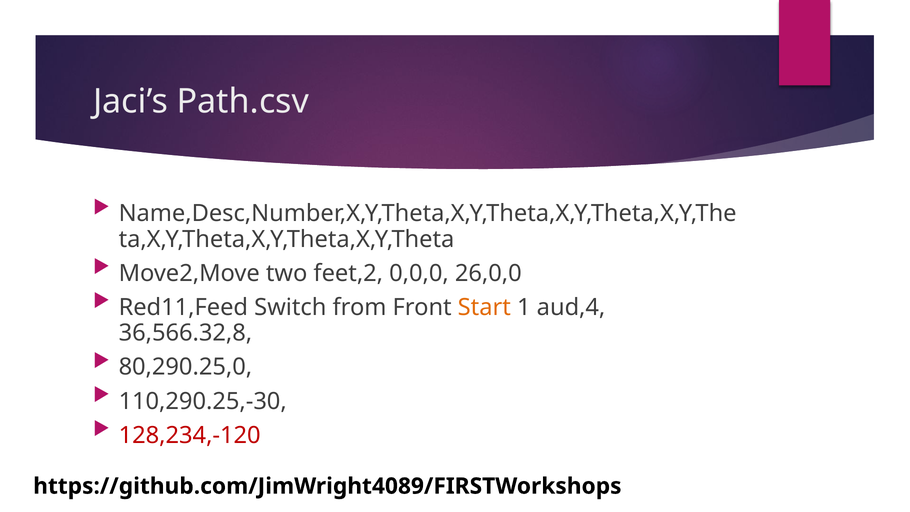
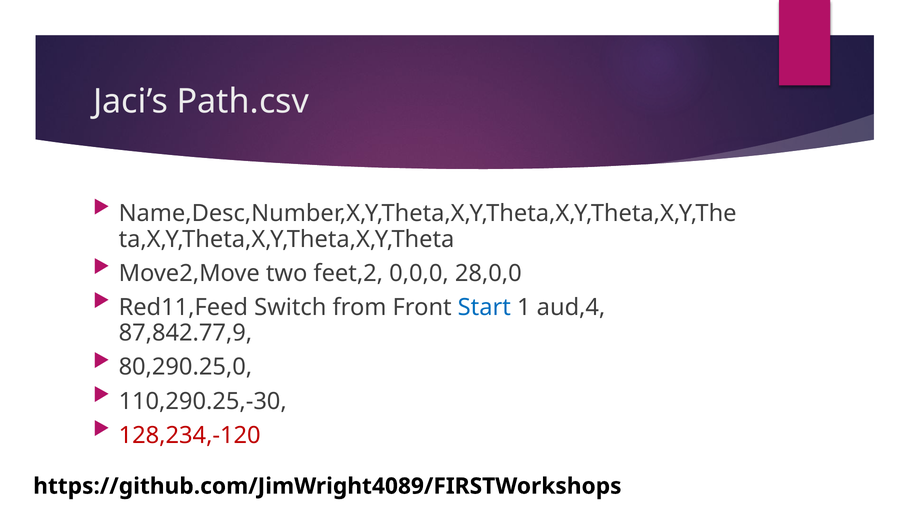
26,0,0: 26,0,0 -> 28,0,0
Start colour: orange -> blue
36,566.32,8: 36,566.32,8 -> 87,842.77,9
